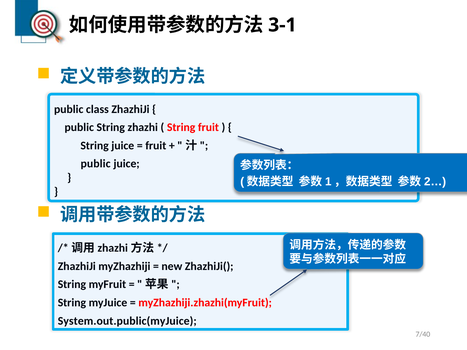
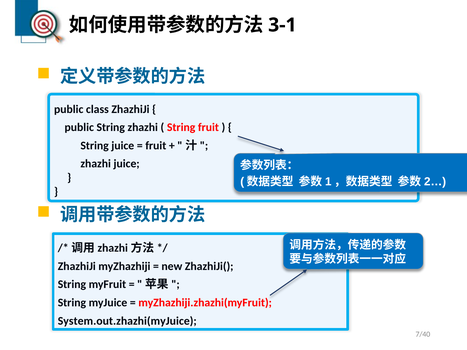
public at (96, 164): public -> zhazhi
System.out.public(myJuice: System.out.public(myJuice -> System.out.zhazhi(myJuice
